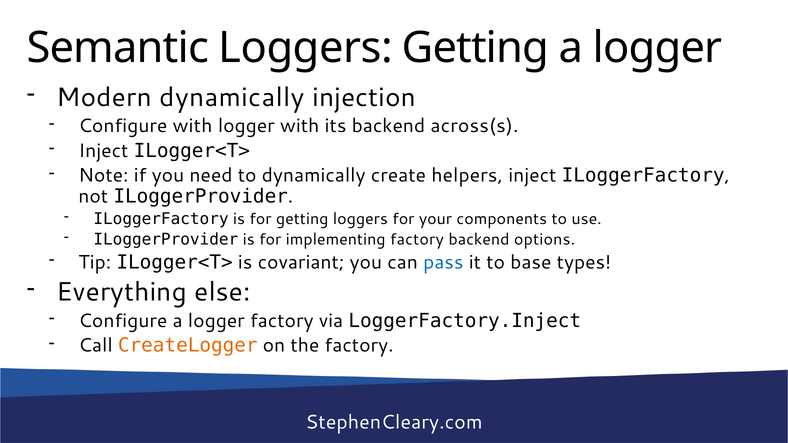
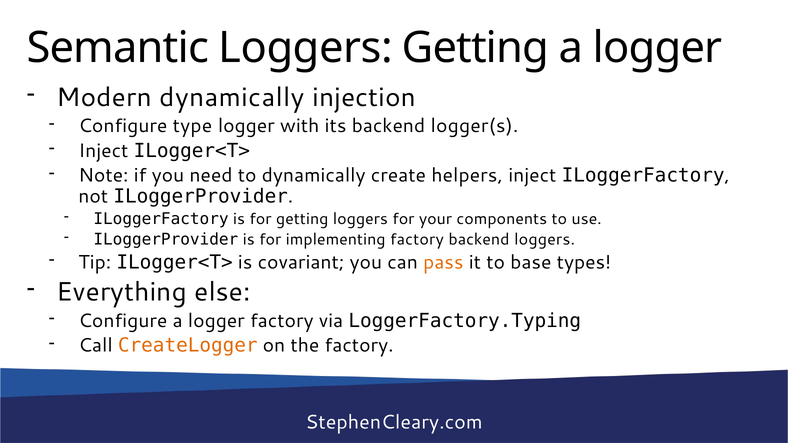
Configure with: with -> type
across(s: across(s -> logger(s
backend options: options -> loggers
pass colour: blue -> orange
LoggerFactory.Inject: LoggerFactory.Inject -> LoggerFactory.Typing
